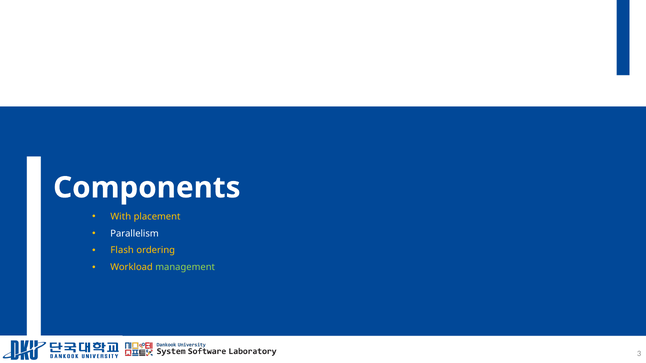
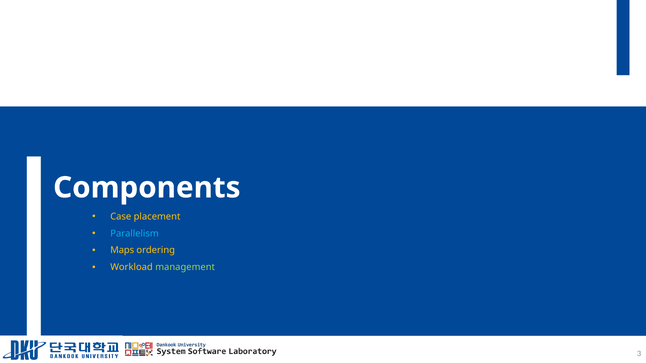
With: With -> Case
Parallelism colour: white -> light blue
Flash: Flash -> Maps
